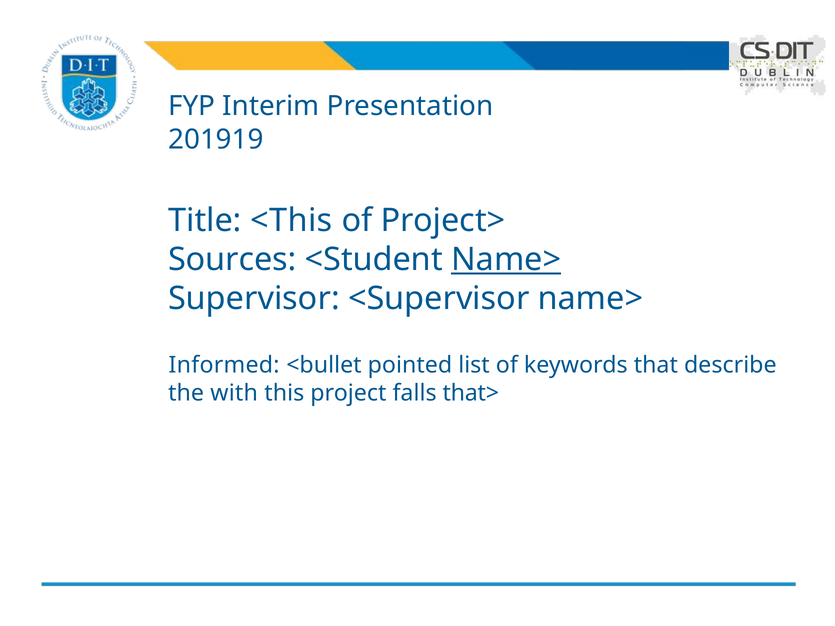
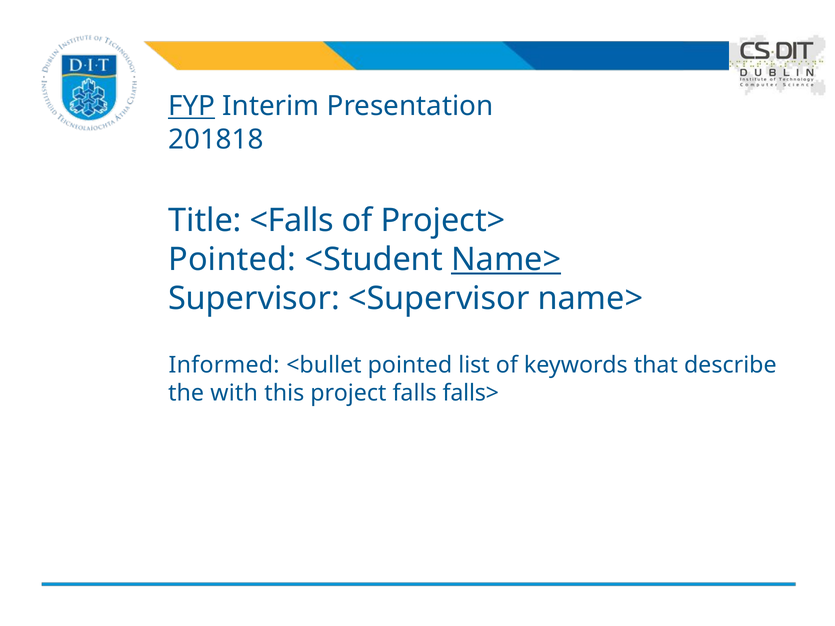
FYP underline: none -> present
201919: 201919 -> 201818
<This: <This -> <Falls
Sources at (232, 260): Sources -> Pointed
that>: that> -> falls>
